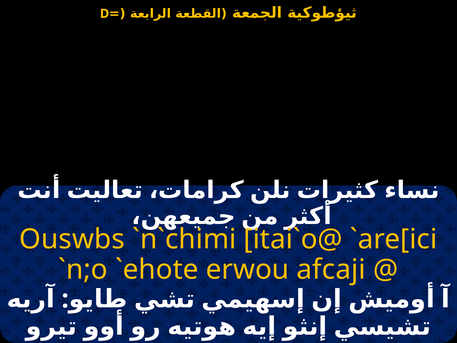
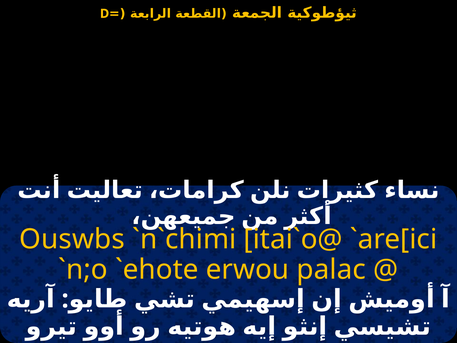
afcaji: afcaji -> palac
